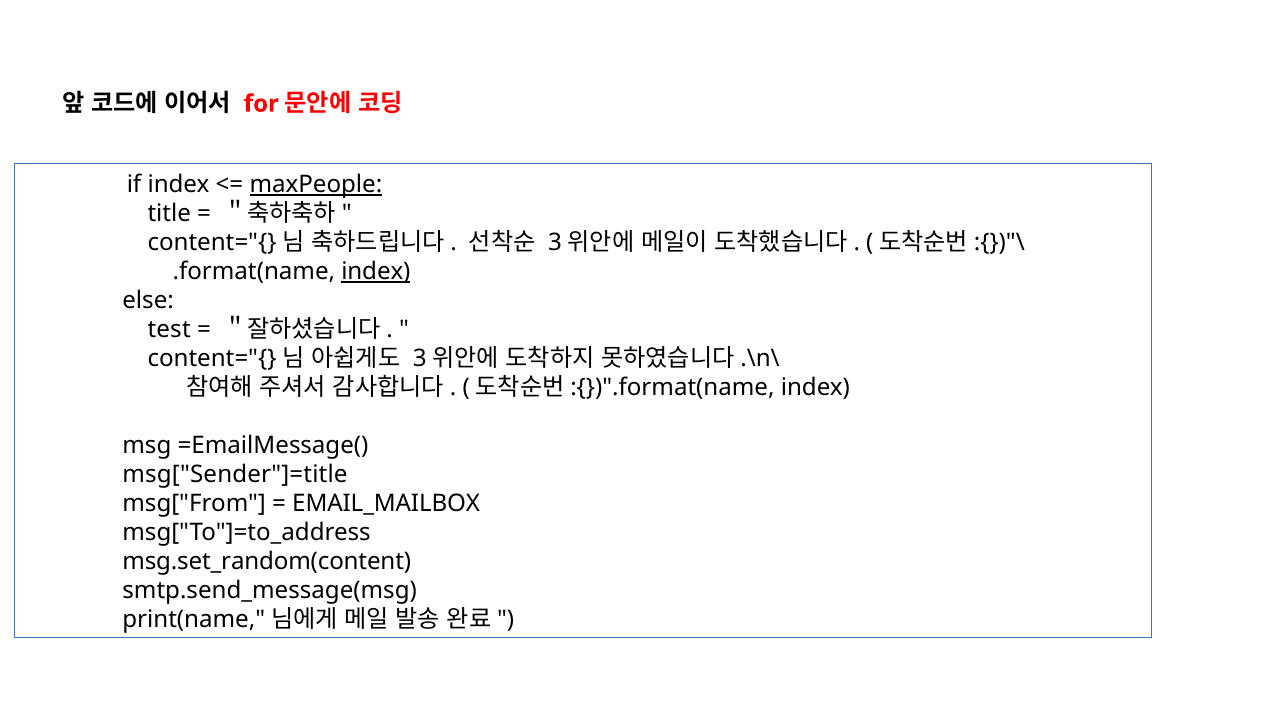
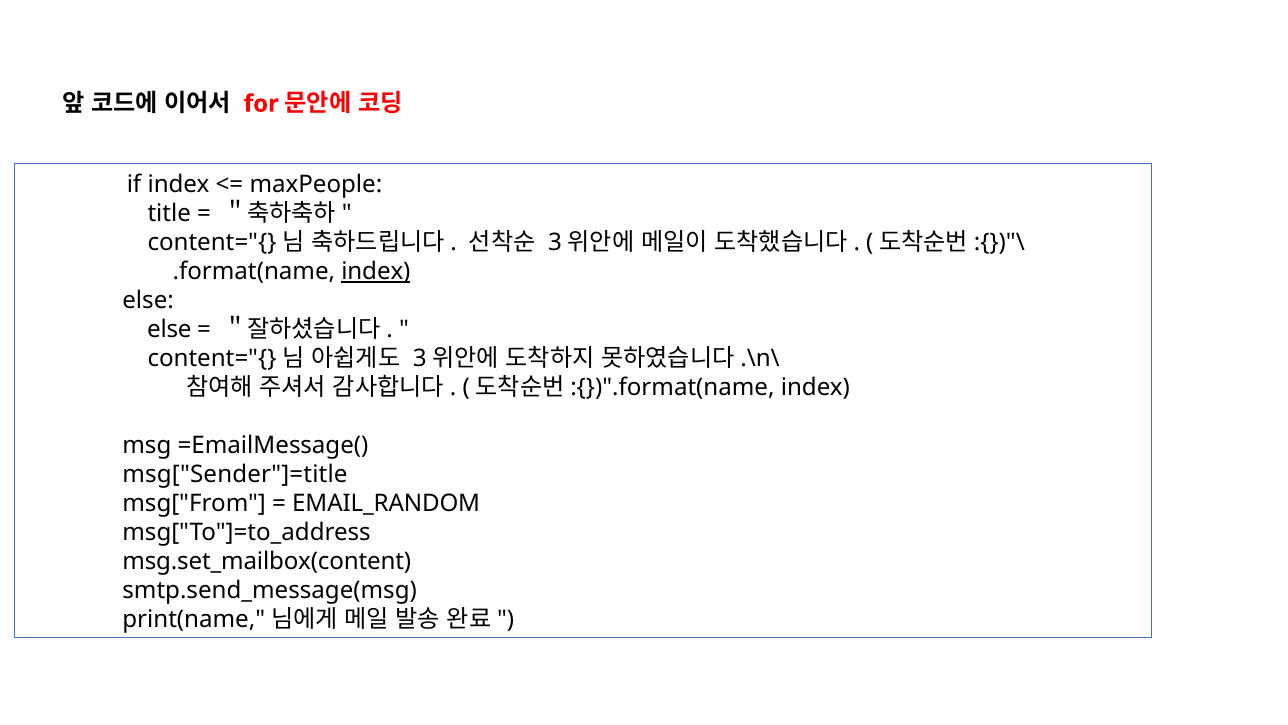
maxPeople underline: present -> none
test at (169, 330): test -> else
EMAIL_MAILBOX: EMAIL_MAILBOX -> EMAIL_RANDOM
msg.set_random(content: msg.set_random(content -> msg.set_mailbox(content
